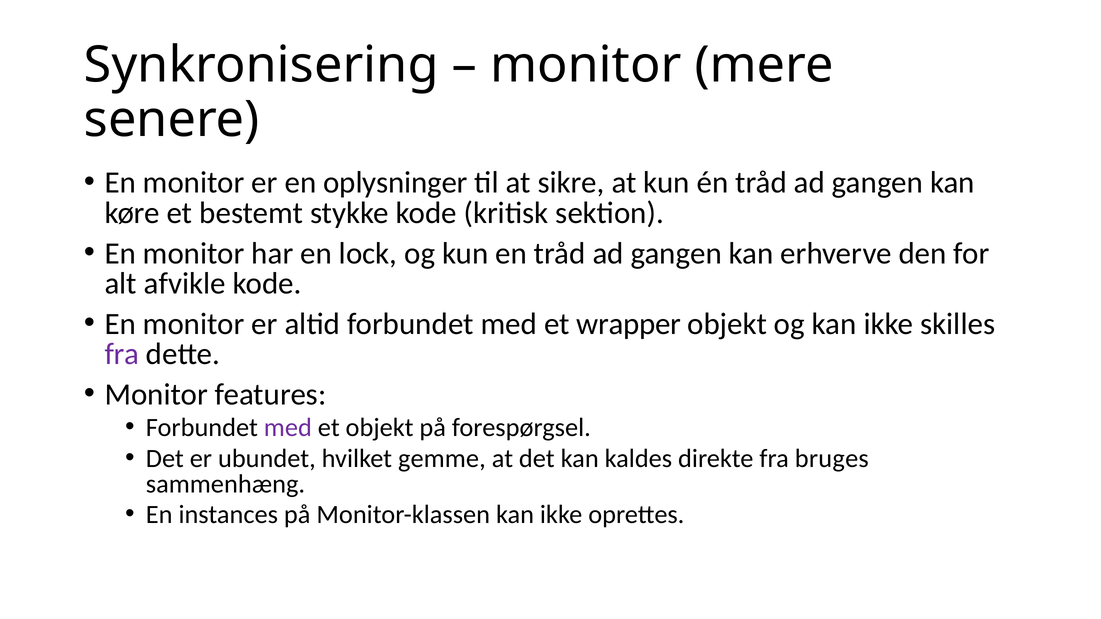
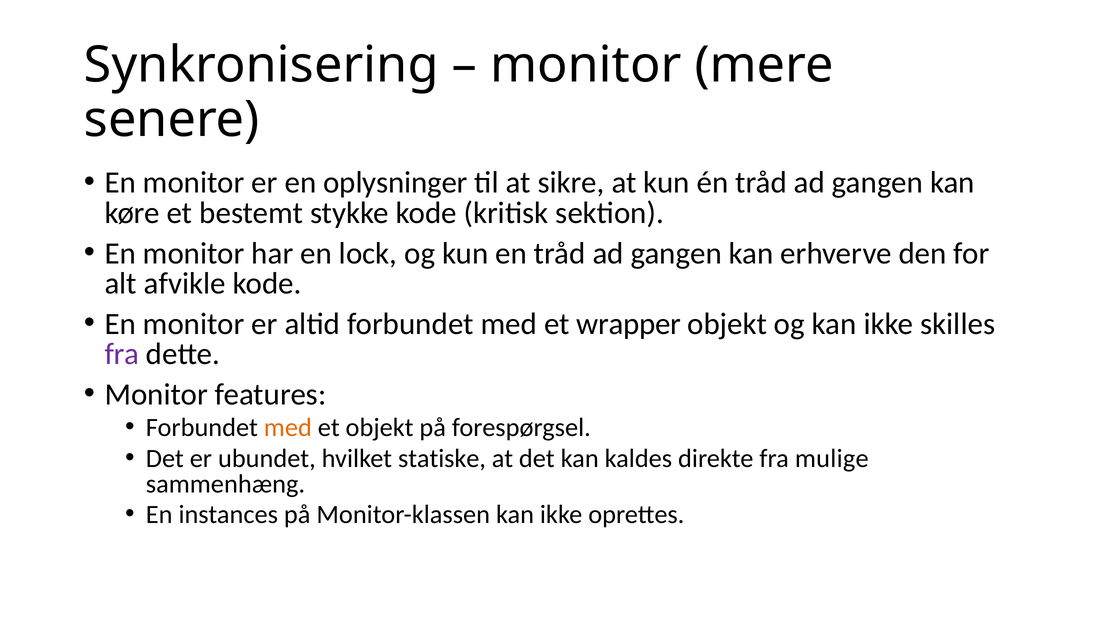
med at (288, 428) colour: purple -> orange
gemme: gemme -> statiske
bruges: bruges -> mulige
